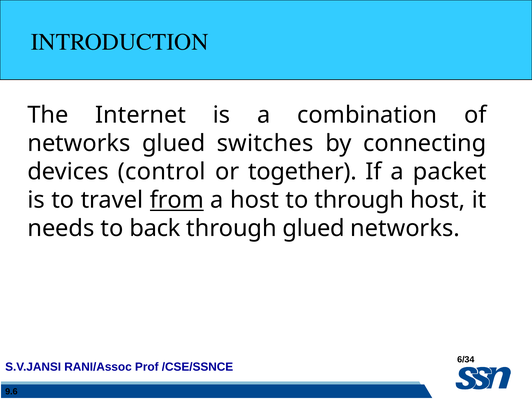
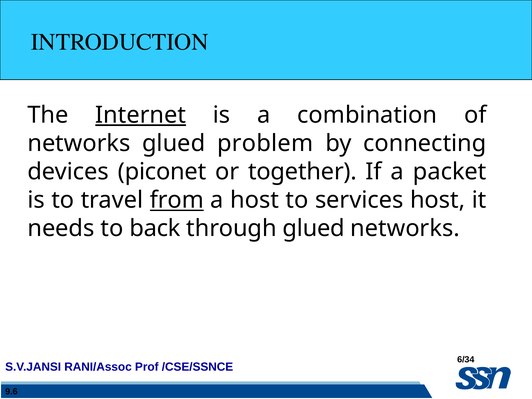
Internet underline: none -> present
switches: switches -> problem
control: control -> piconet
to through: through -> services
